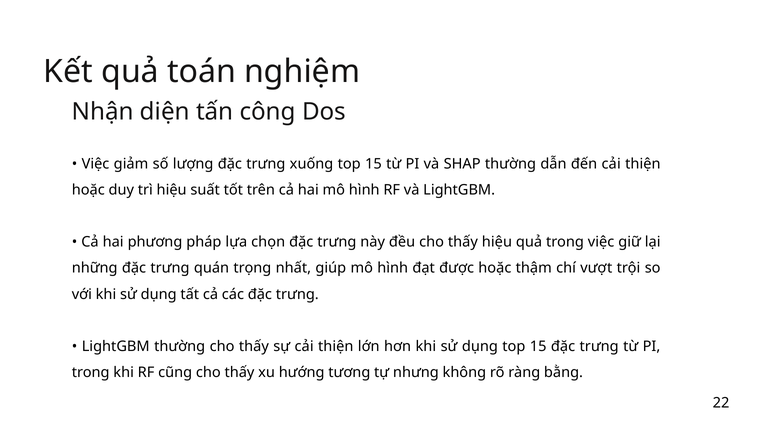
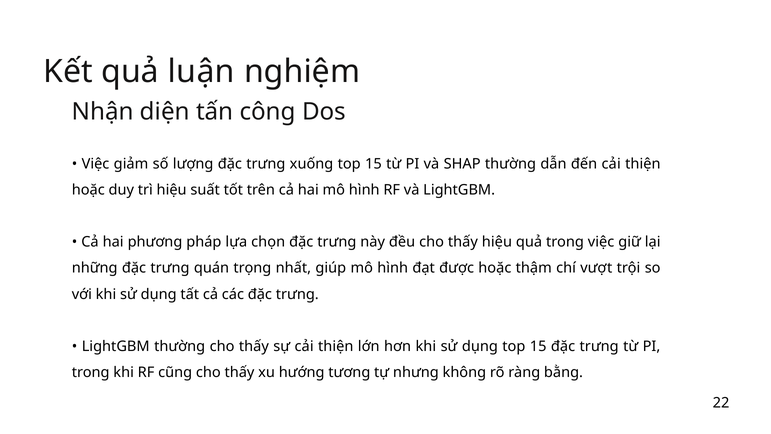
toán: toán -> luận
